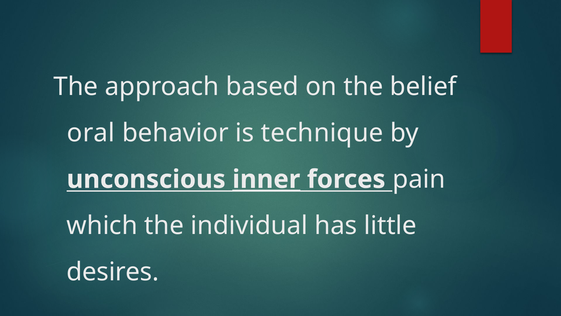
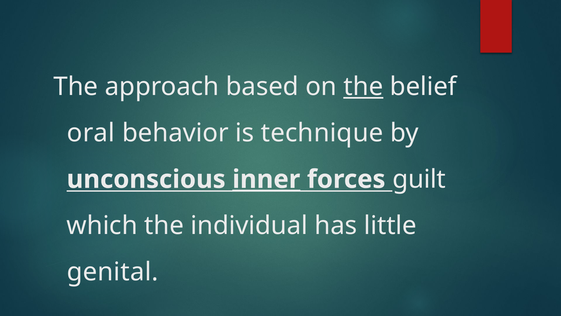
the at (363, 87) underline: none -> present
pain: pain -> guilt
desires: desires -> genital
